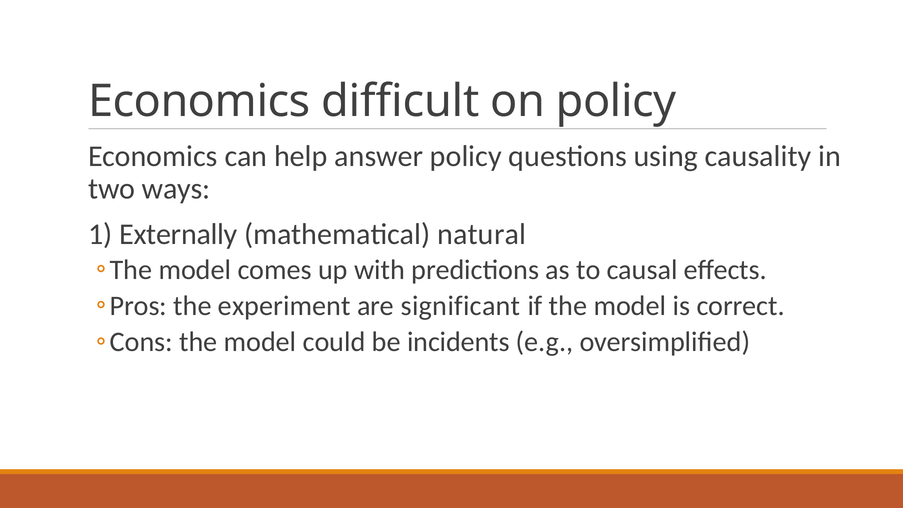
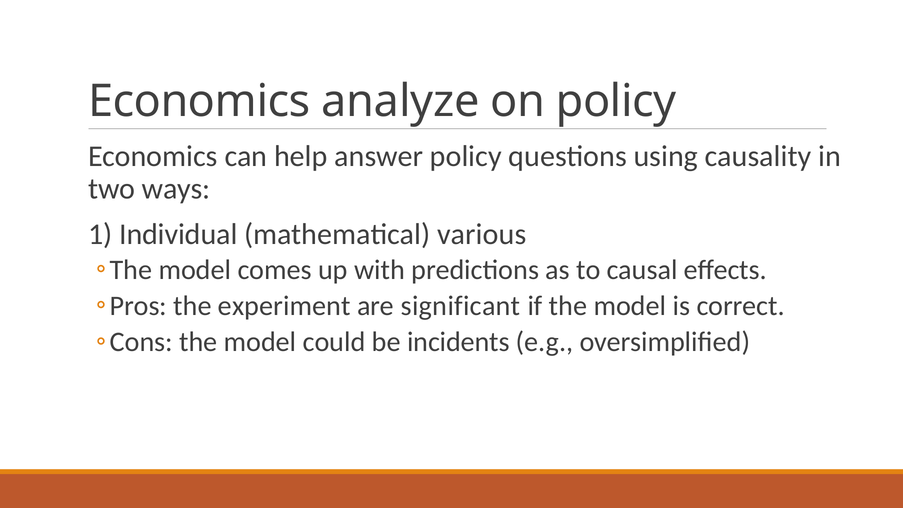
difficult: difficult -> analyze
Externally: Externally -> Individual
natural: natural -> various
